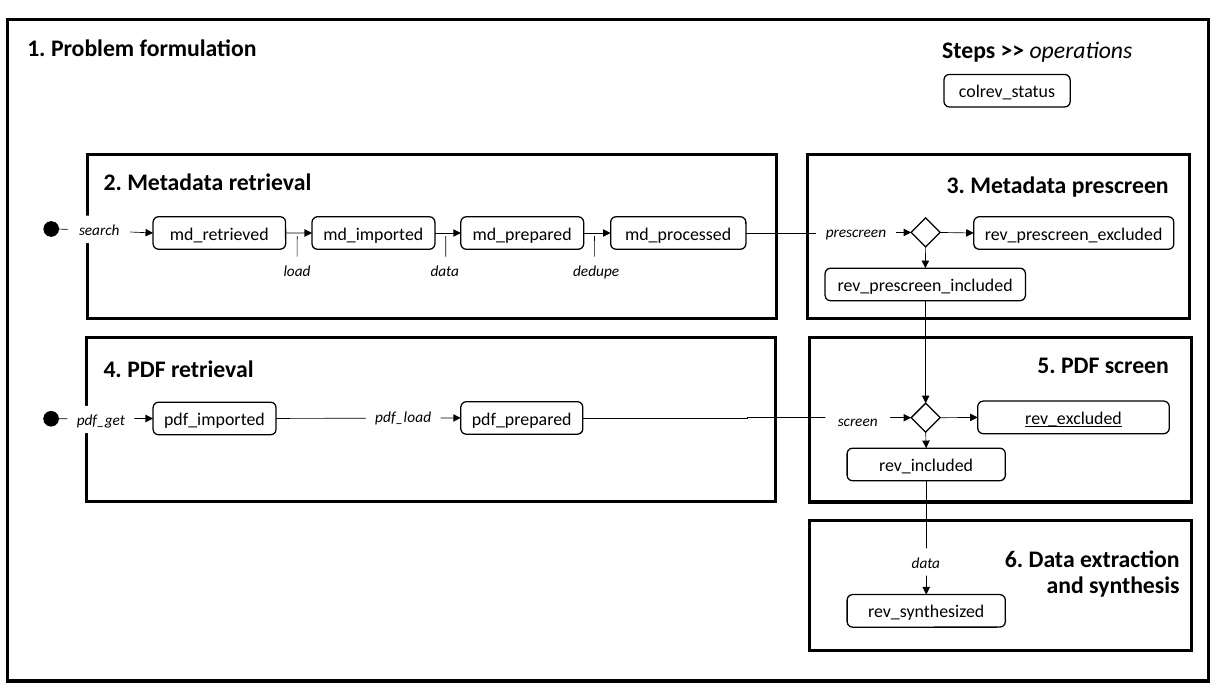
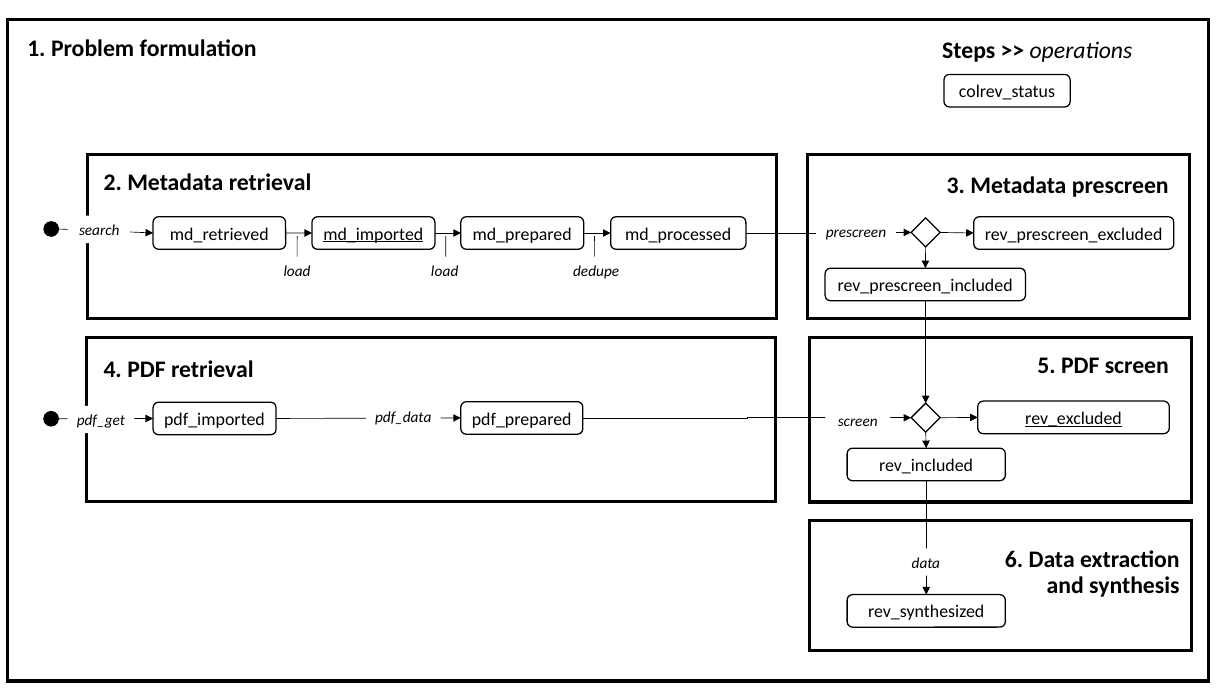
md_imported underline: none -> present
data at (445, 272): data -> load
pdf_load: pdf_load -> pdf_data
